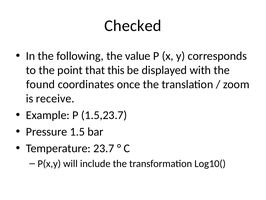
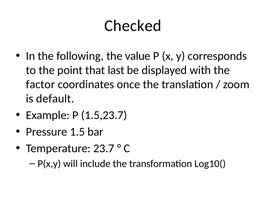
this: this -> last
found: found -> factor
receive: receive -> default
